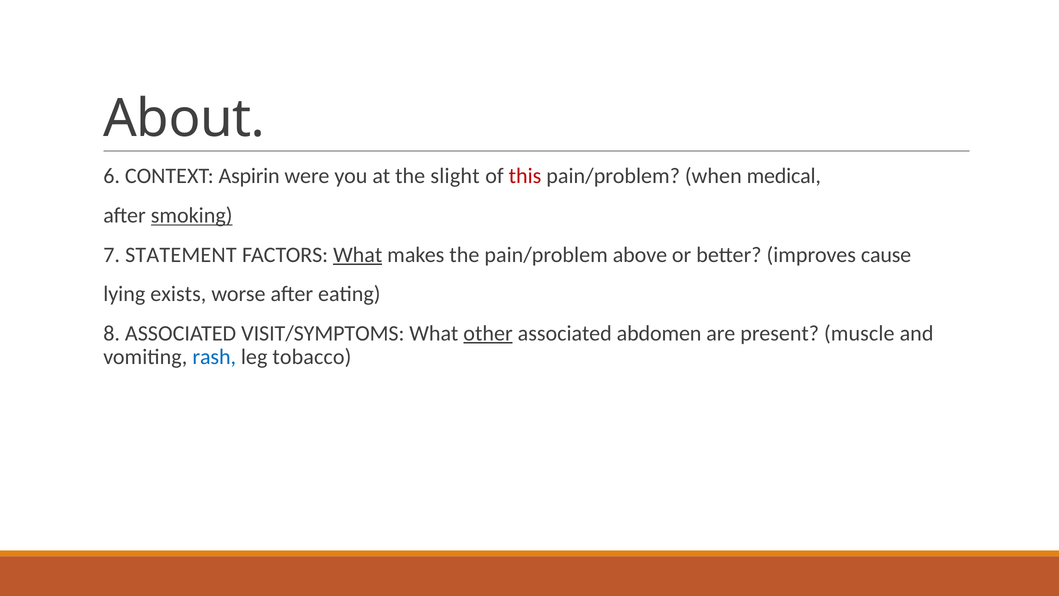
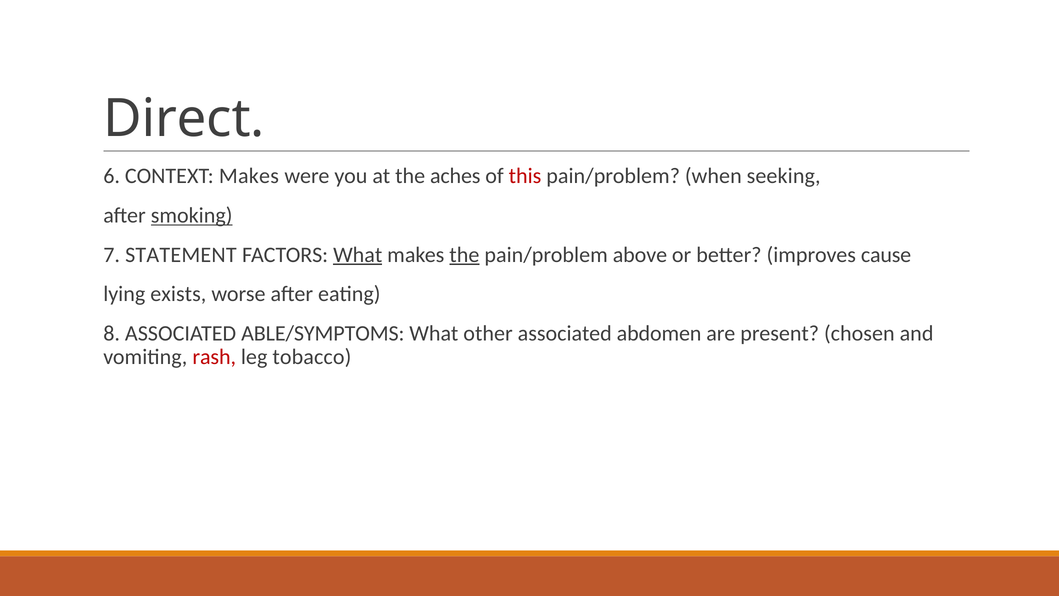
About: About -> Direct
CONTEXT Aspirin: Aspirin -> Makes
slight: slight -> aches
medical: medical -> seeking
the at (464, 255) underline: none -> present
VISIT/SYMPTOMS: VISIT/SYMPTOMS -> ABLE/SYMPTOMS
other underline: present -> none
muscle: muscle -> chosen
rash colour: blue -> red
